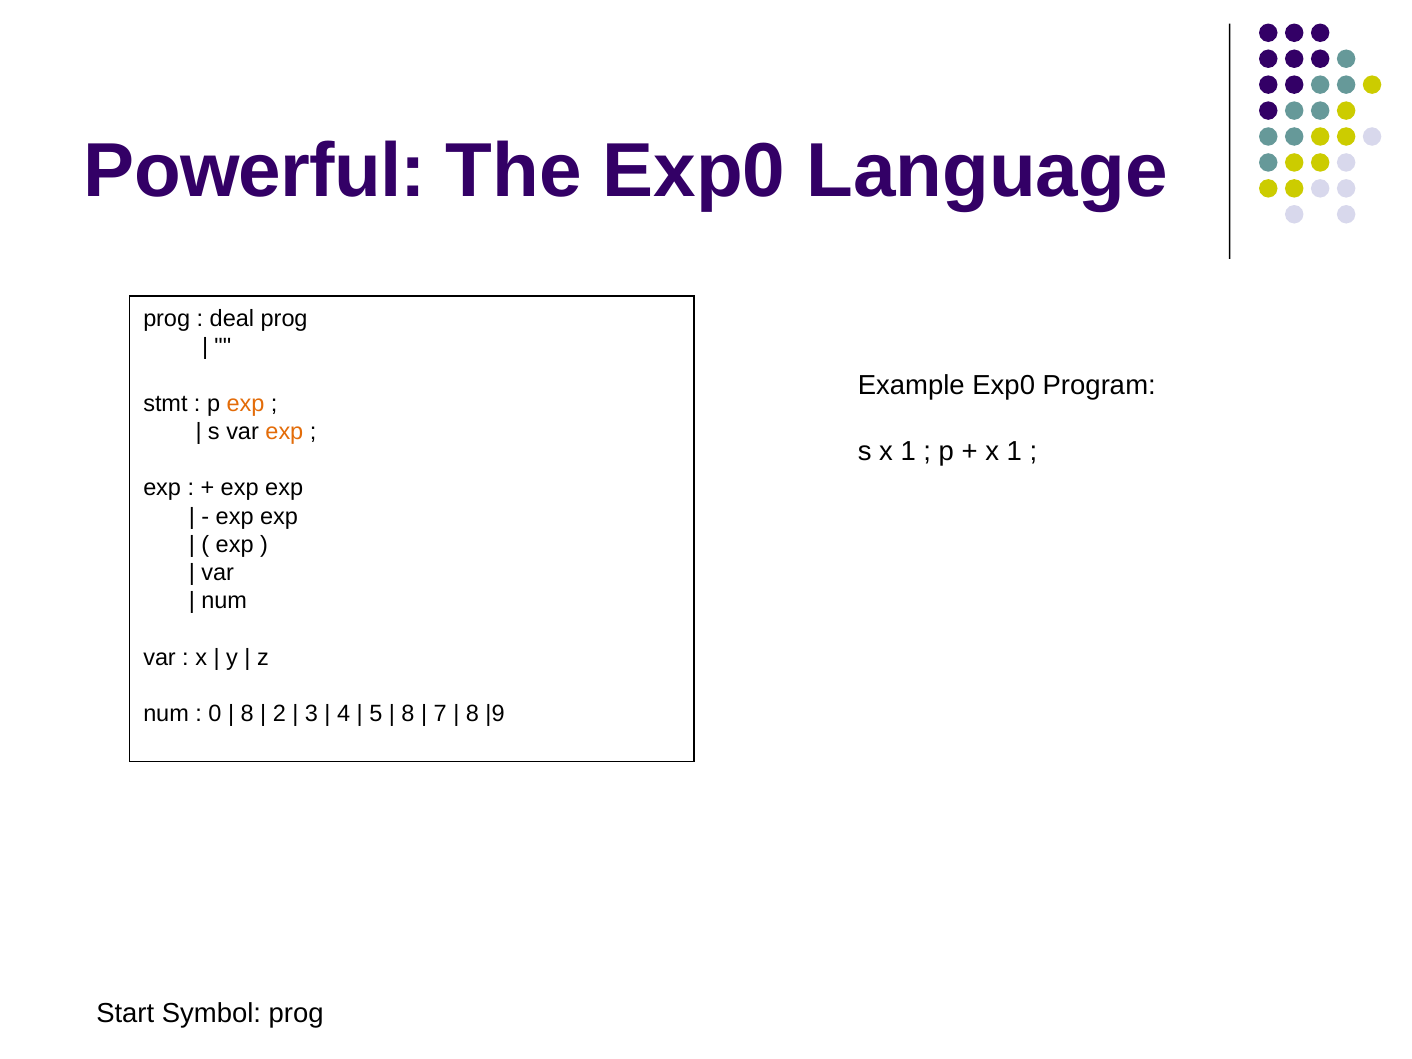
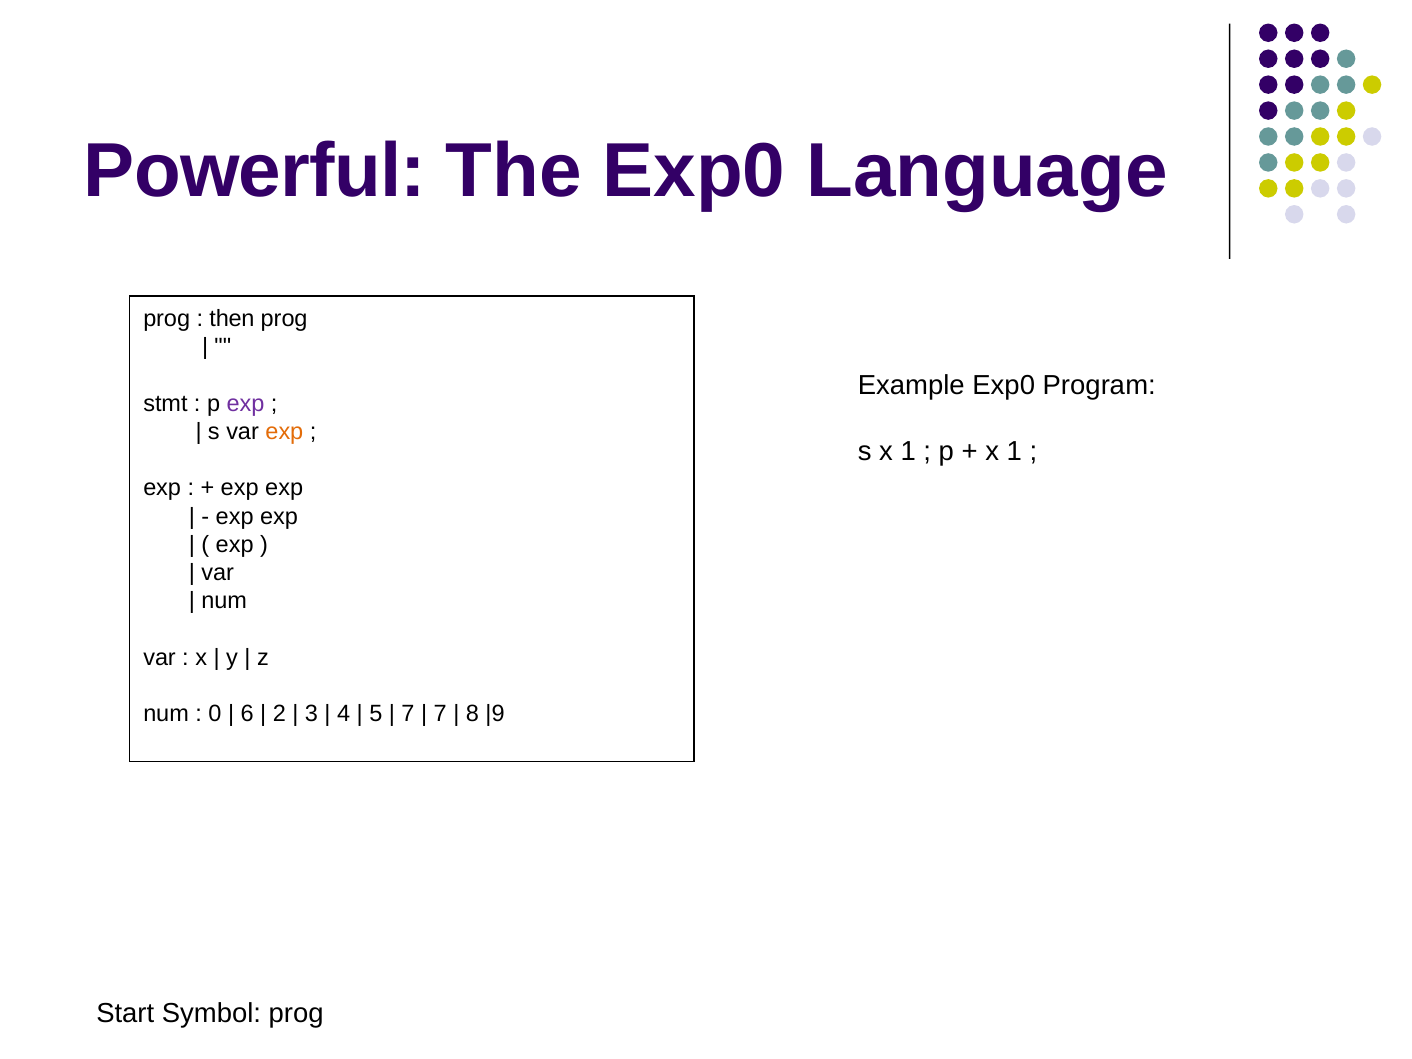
deal: deal -> then
exp at (246, 403) colour: orange -> purple
8 at (247, 714): 8 -> 6
8 at (408, 714): 8 -> 7
